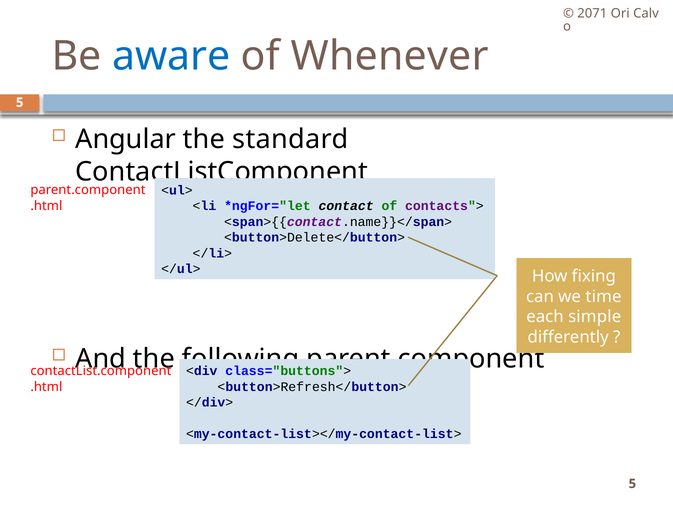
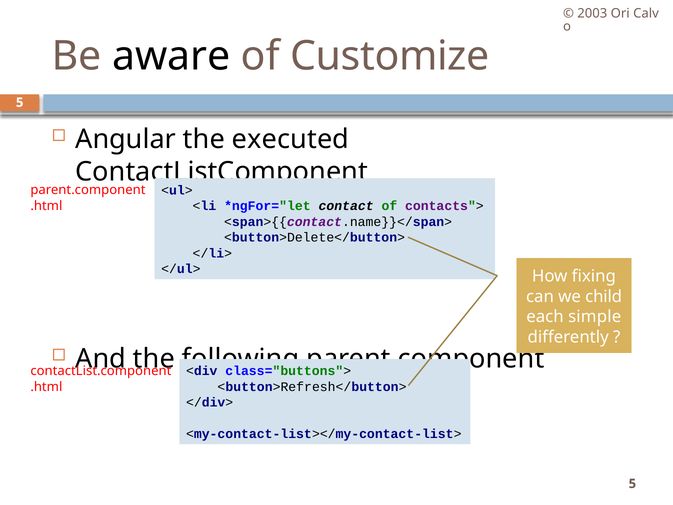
2071: 2071 -> 2003
aware colour: blue -> black
Whenever: Whenever -> Customize
standard: standard -> executed
time: time -> child
